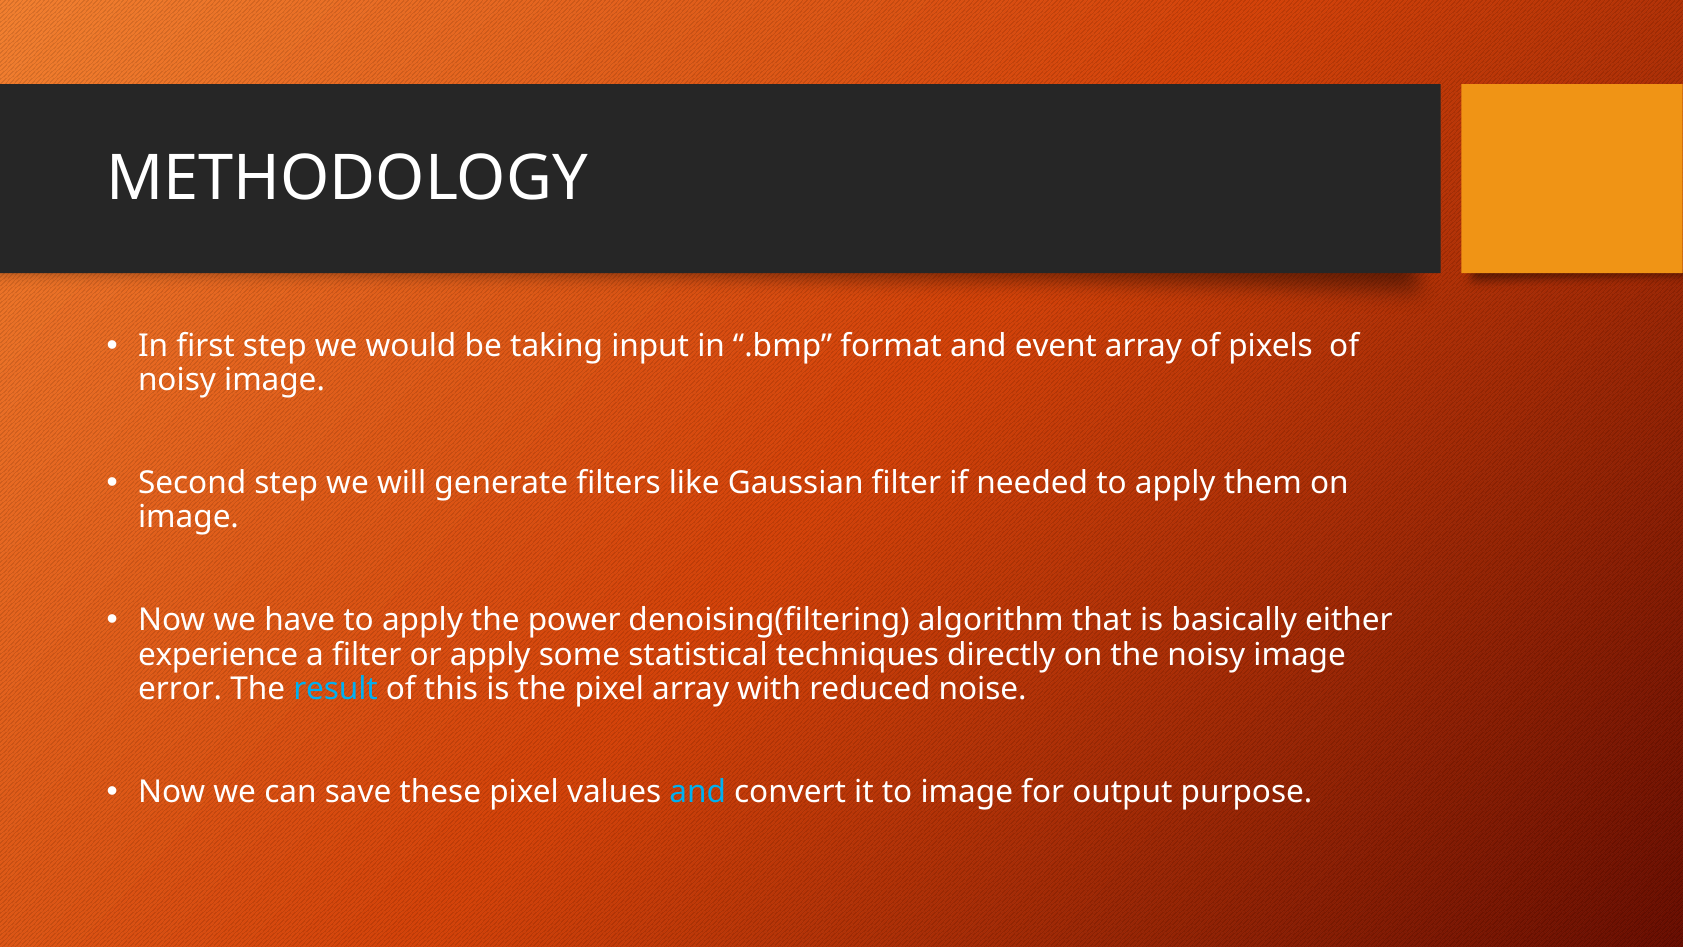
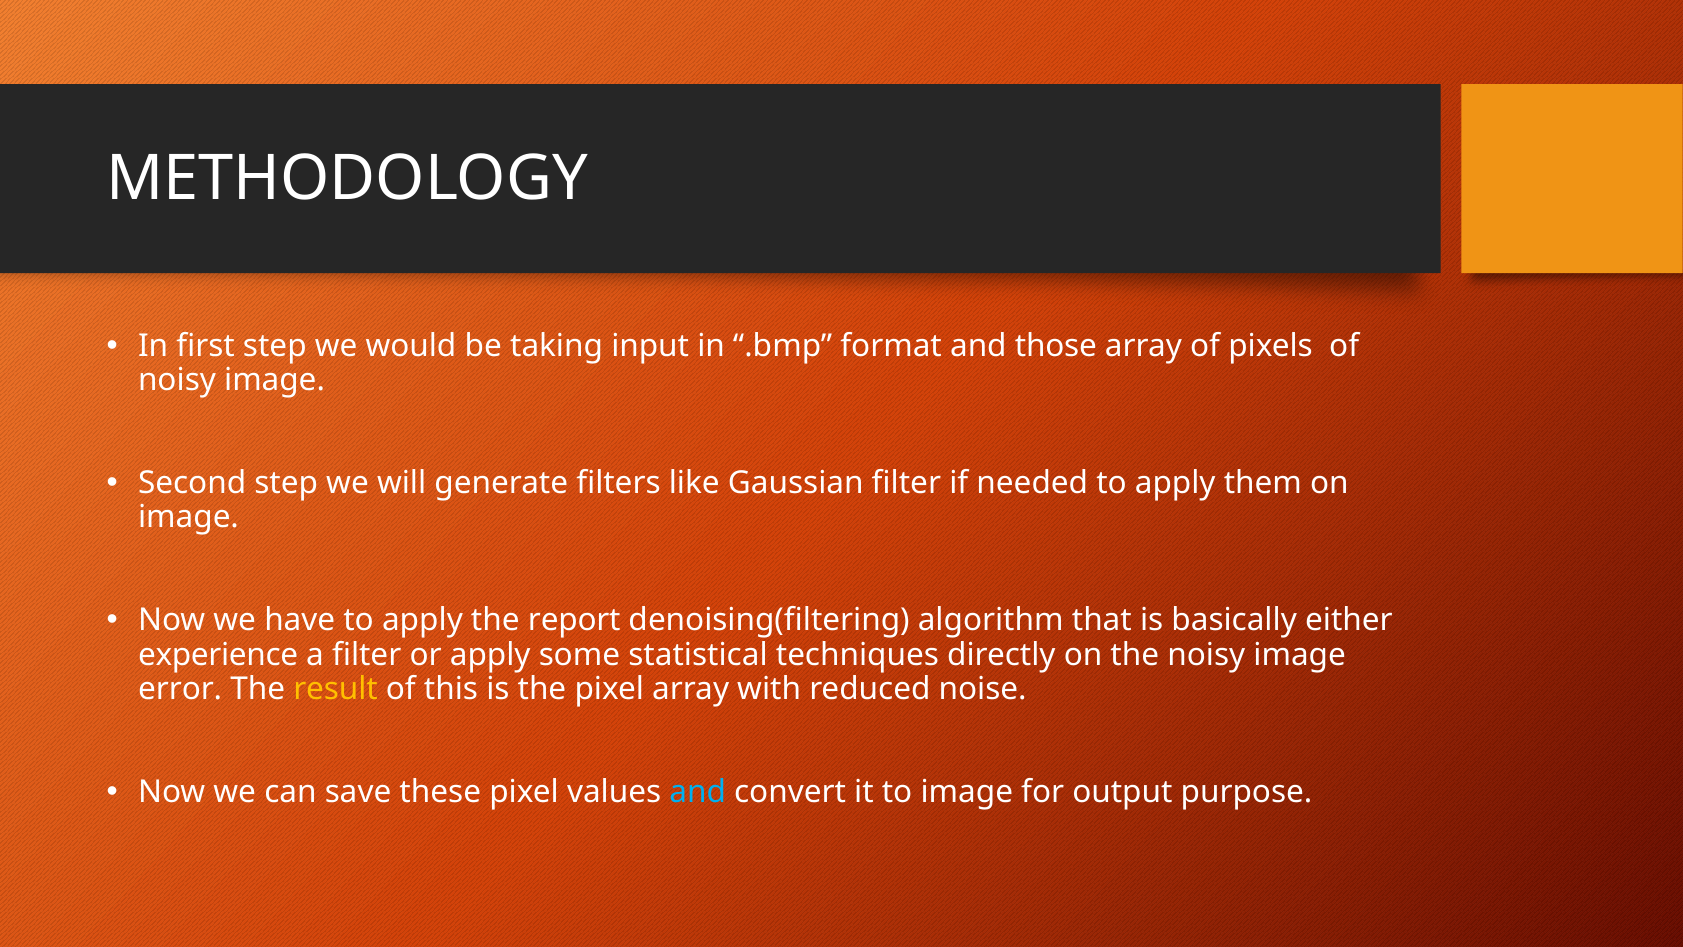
event: event -> those
power: power -> report
result colour: light blue -> yellow
